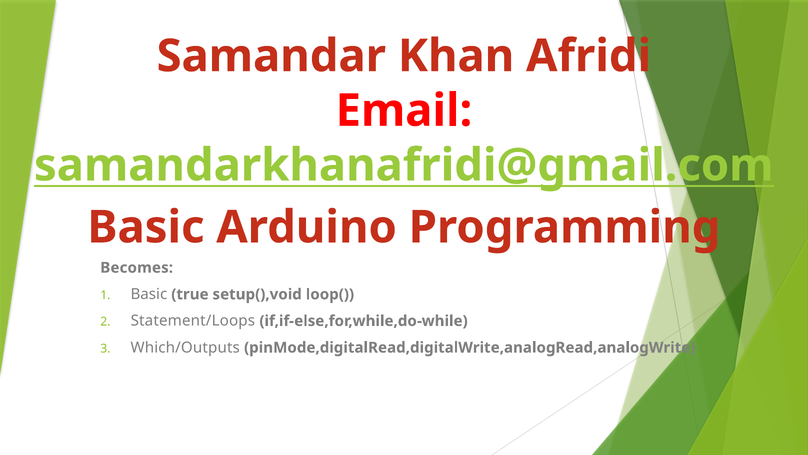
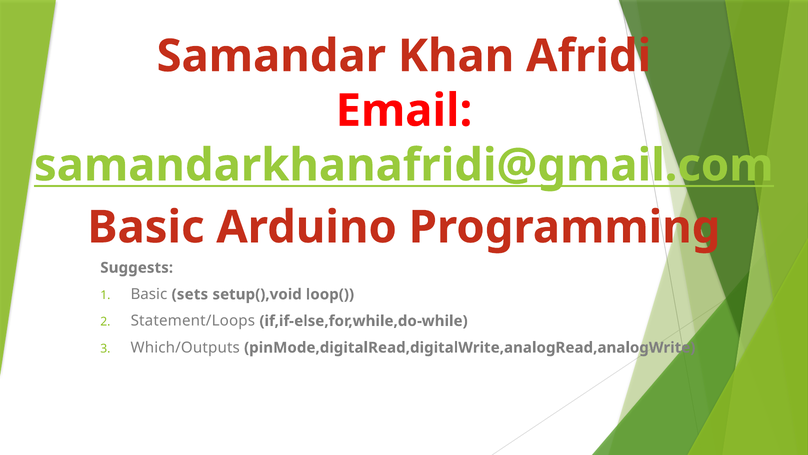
Becomes: Becomes -> Suggests
true: true -> sets
